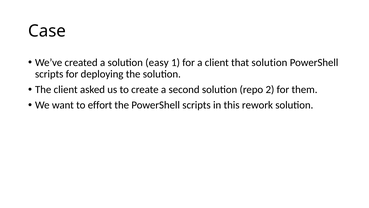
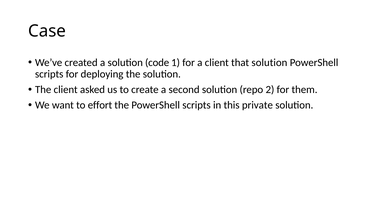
easy: easy -> code
rework: rework -> private
